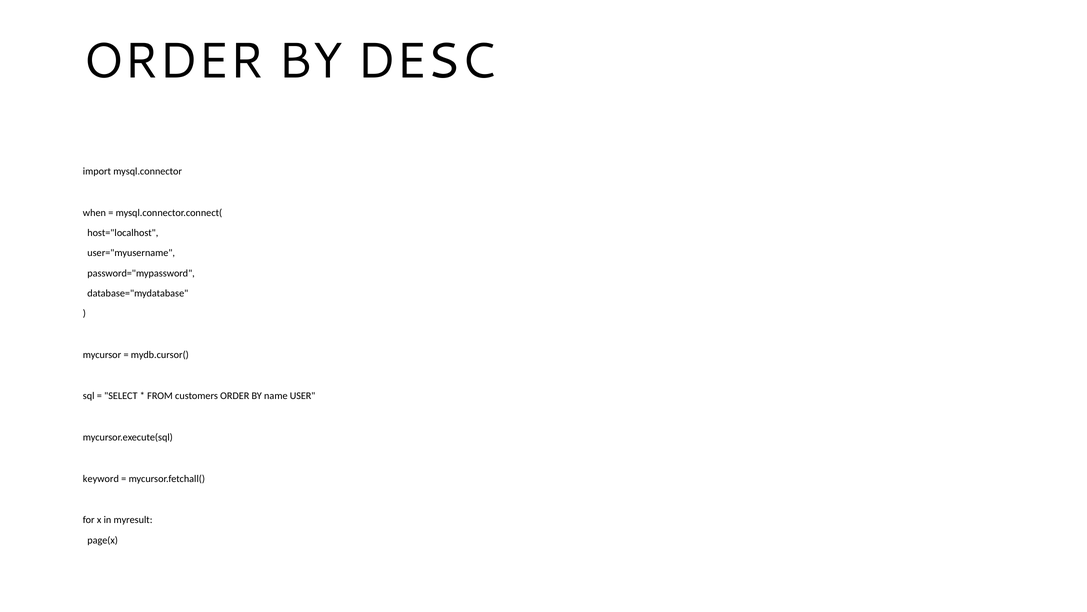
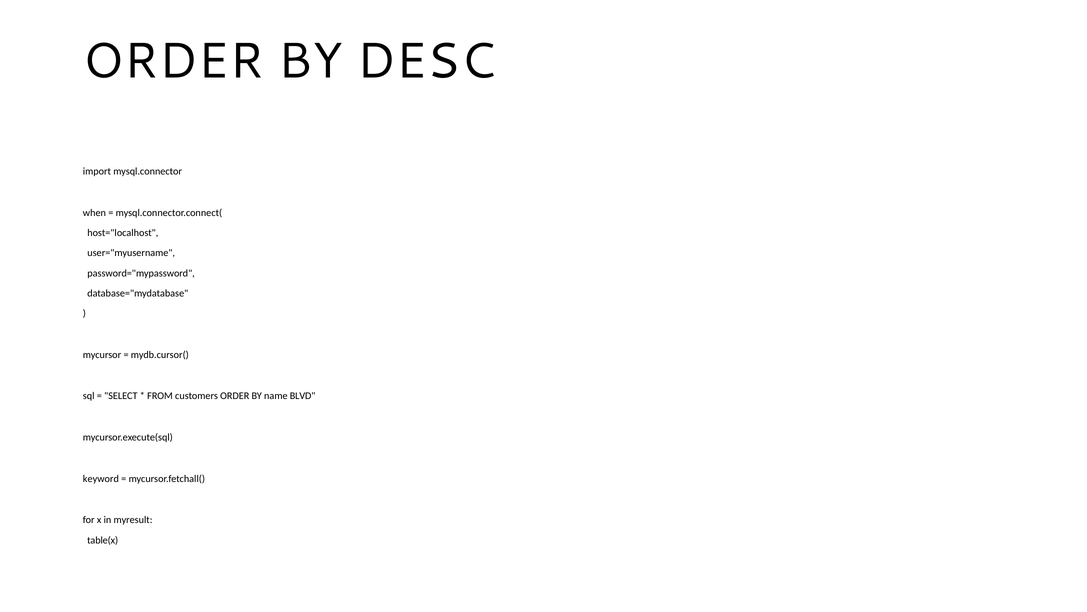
USER: USER -> BLVD
page(x: page(x -> table(x
